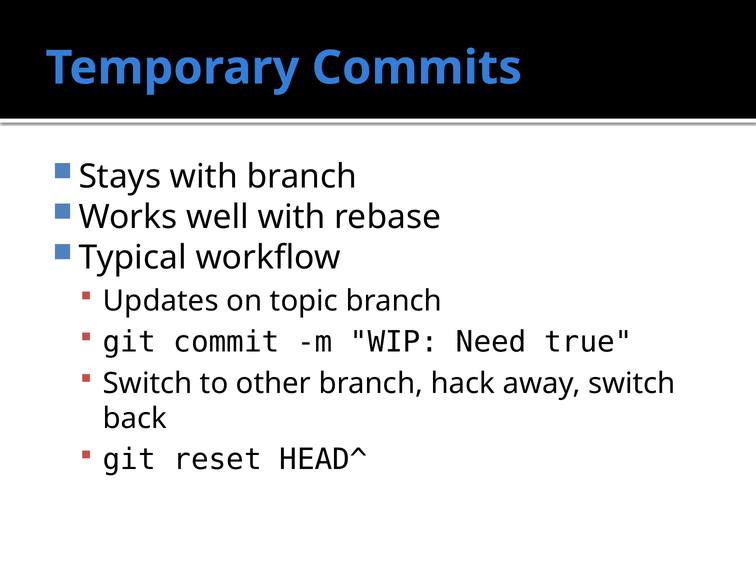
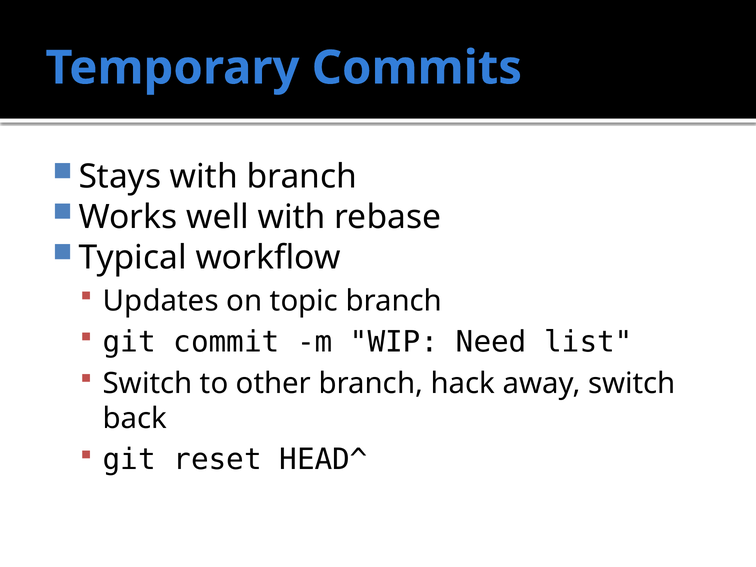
true: true -> list
